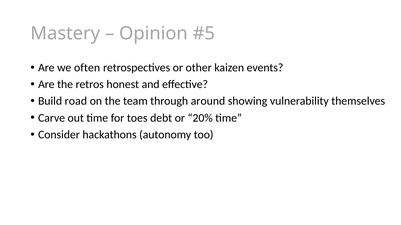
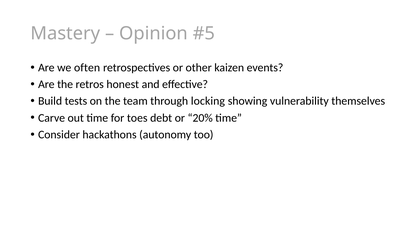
road: road -> tests
around: around -> locking
